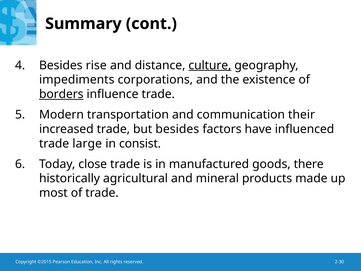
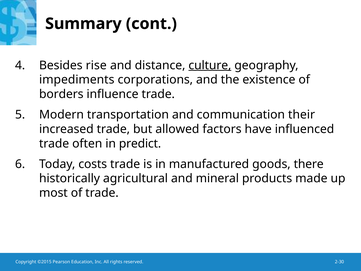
borders underline: present -> none
but besides: besides -> allowed
large: large -> often
consist: consist -> predict
close: close -> costs
